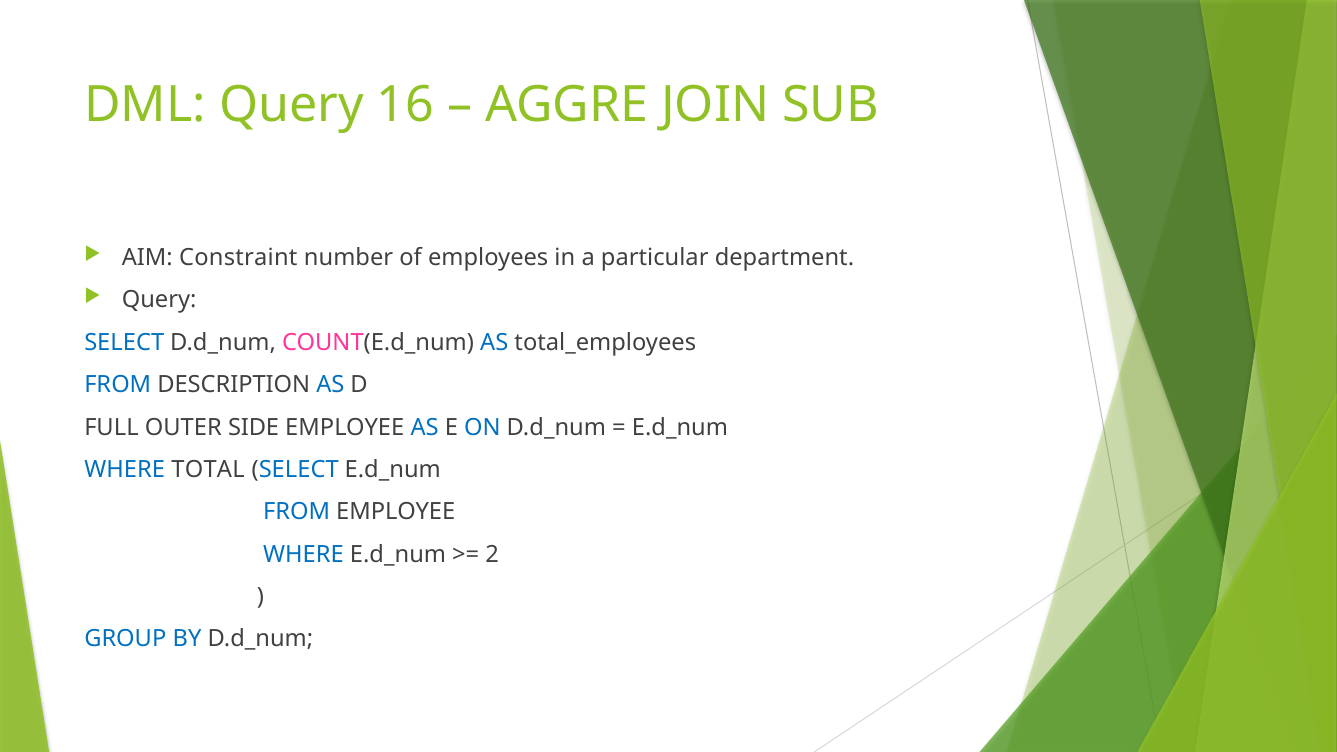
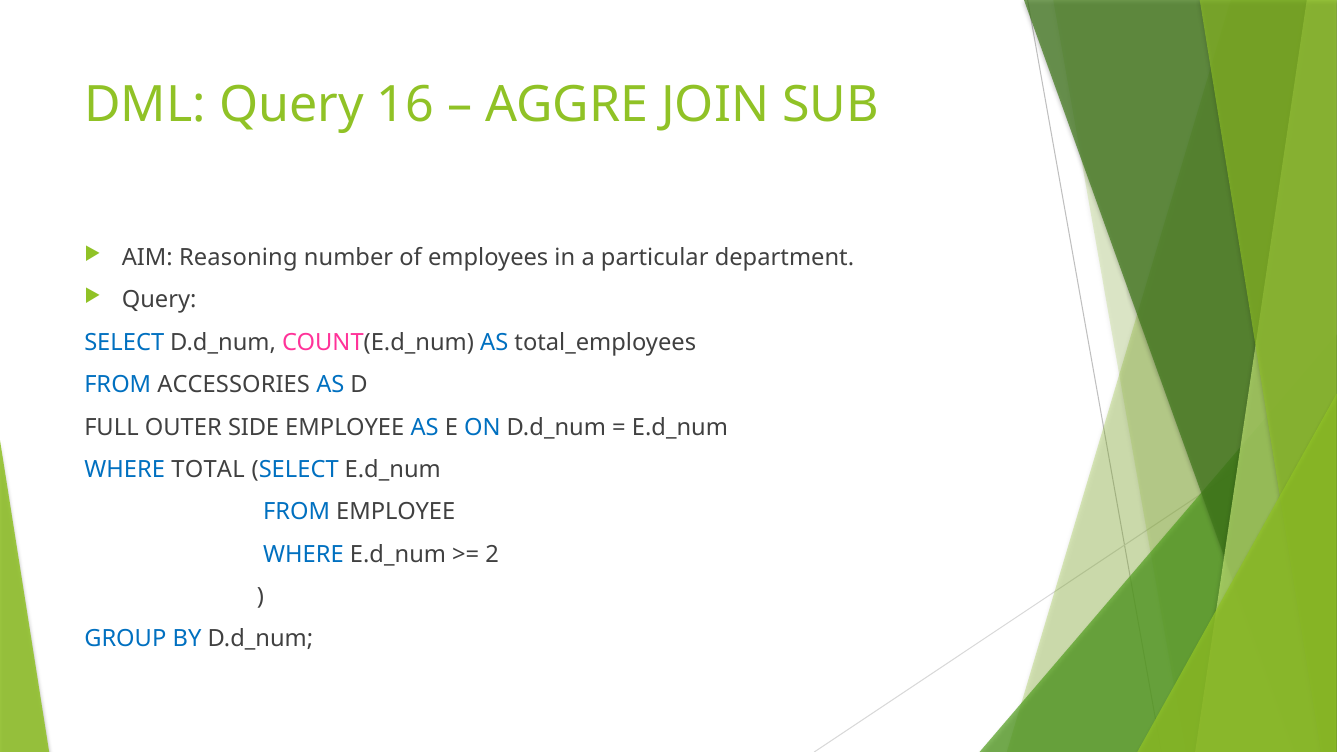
Constraint: Constraint -> Reasoning
DESCRIPTION: DESCRIPTION -> ACCESSORIES
